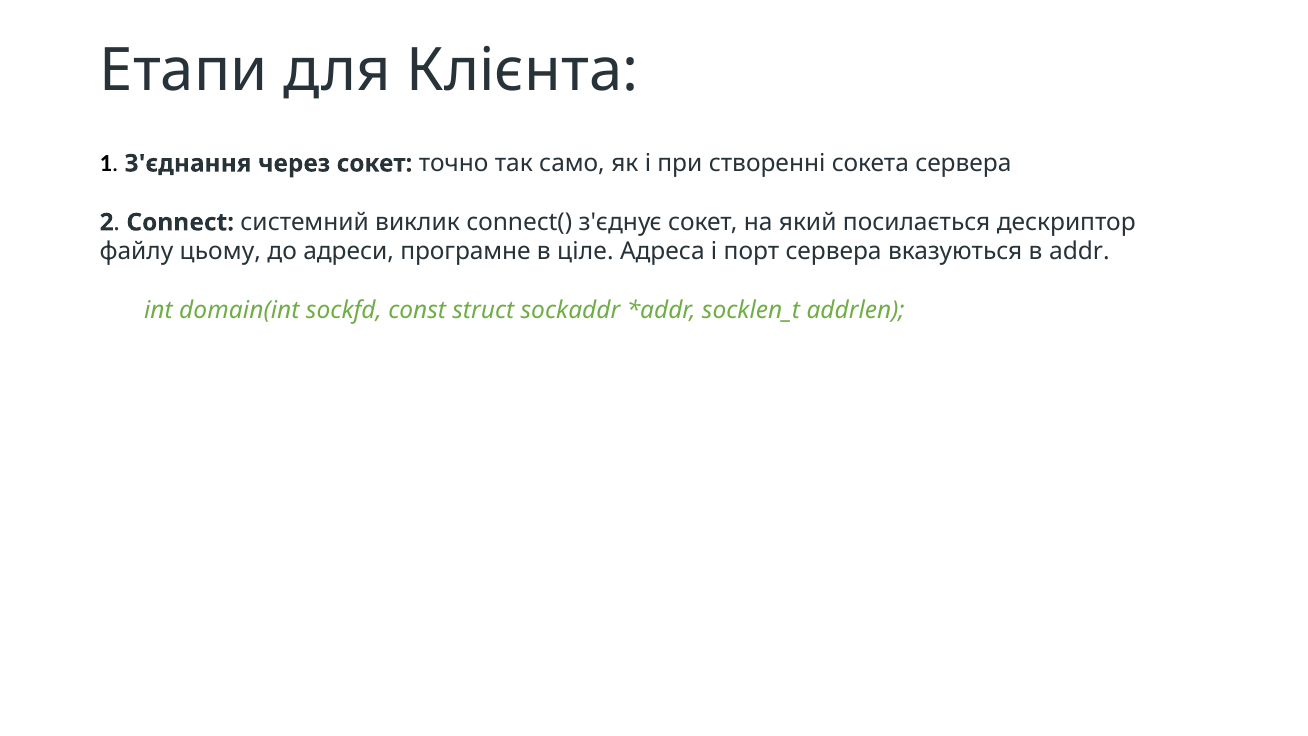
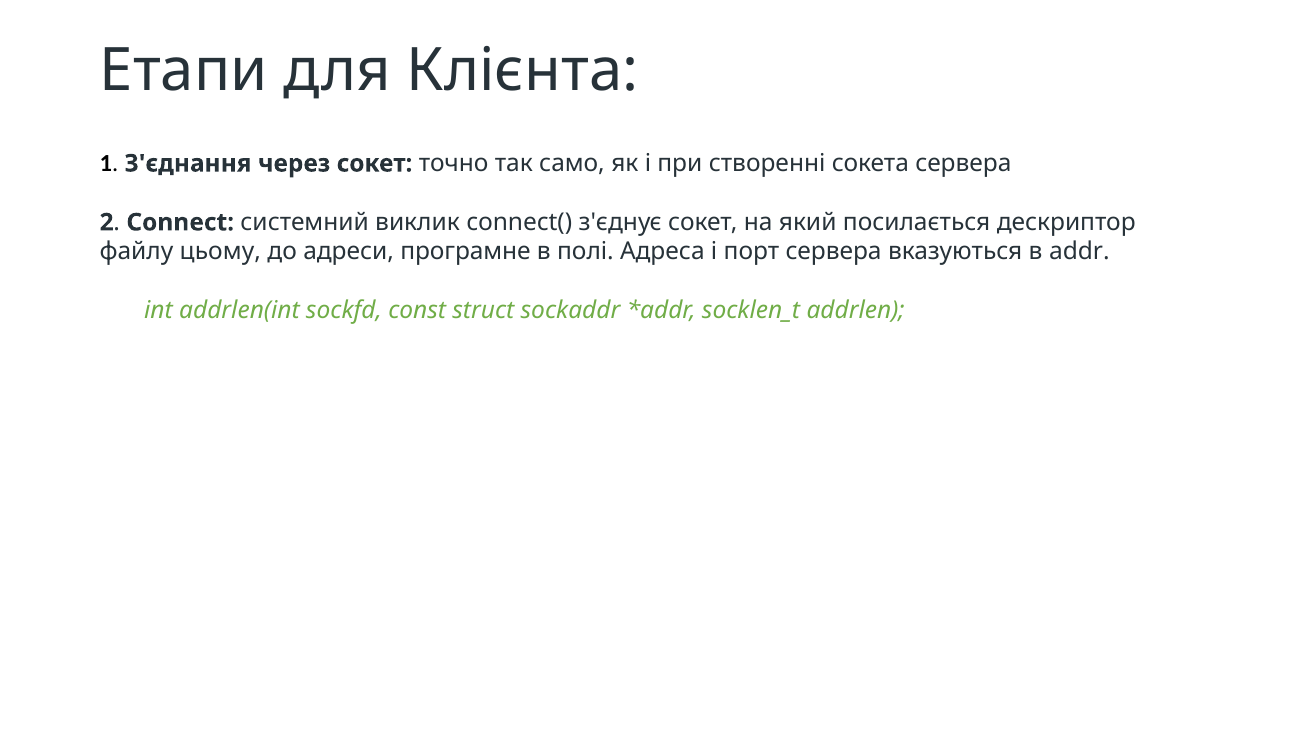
ціле: ціле -> полі
domain(int: domain(int -> addrlen(int
